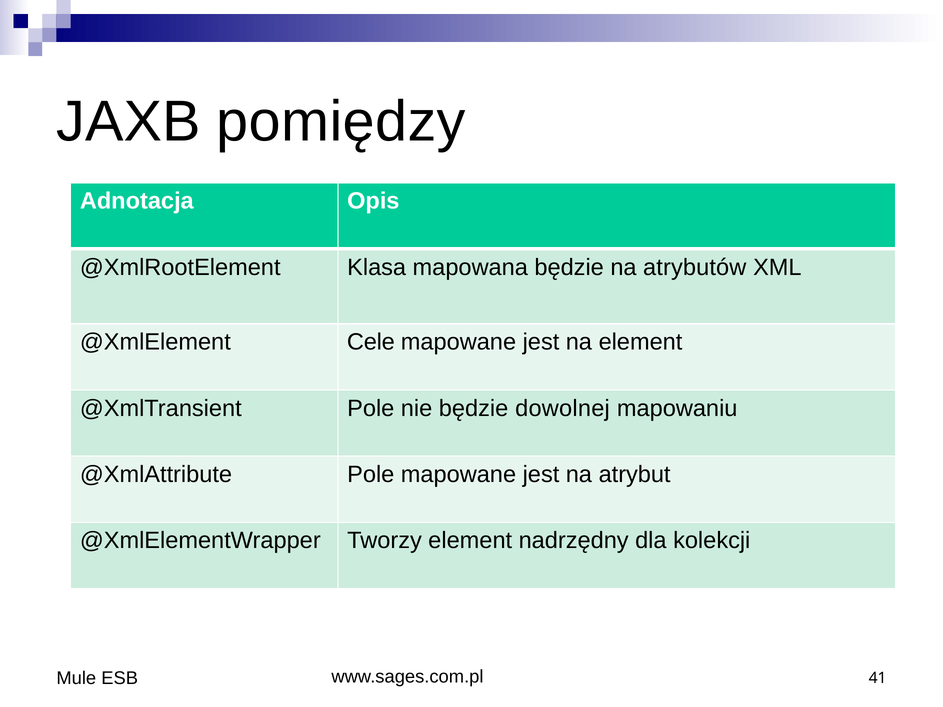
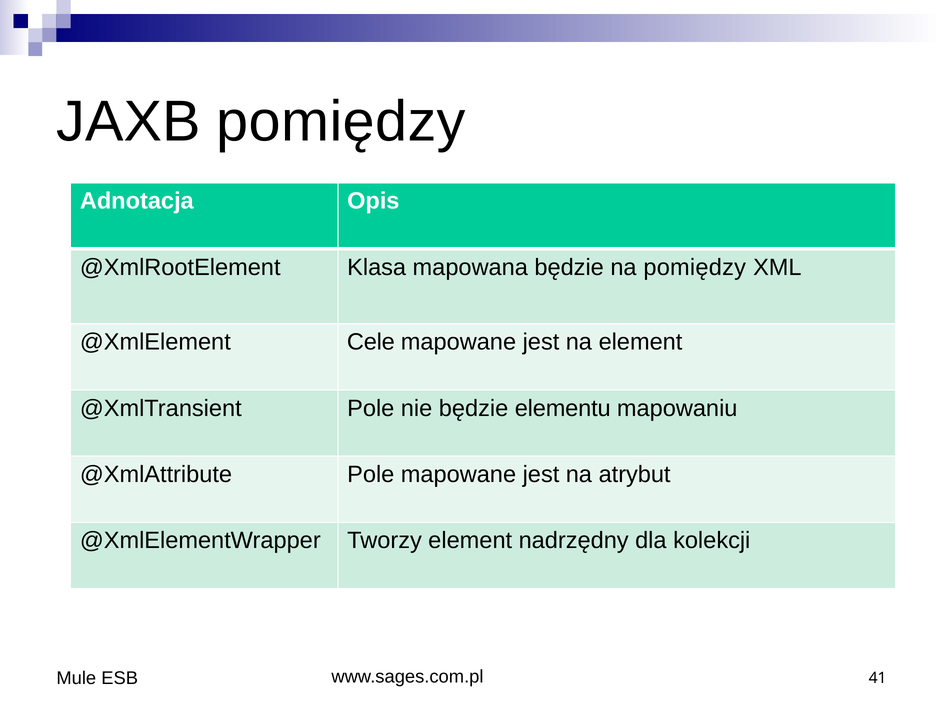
na atrybutów: atrybutów -> pomiędzy
dowolnej: dowolnej -> elementu
